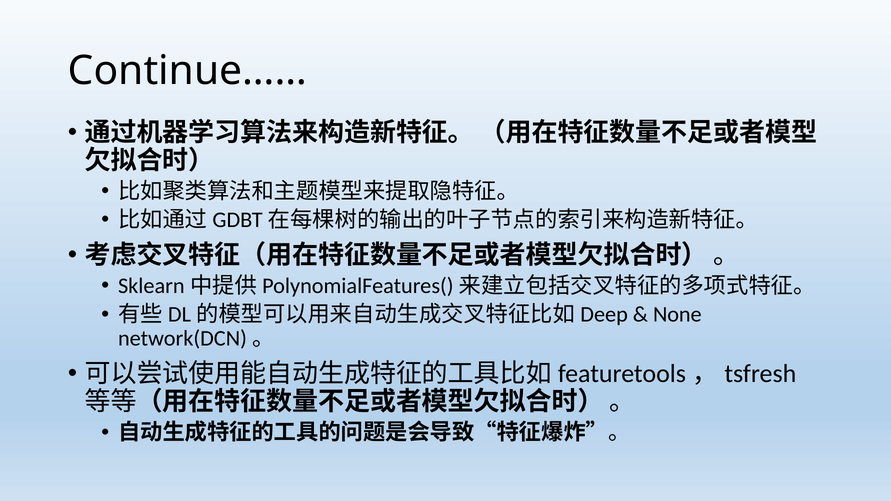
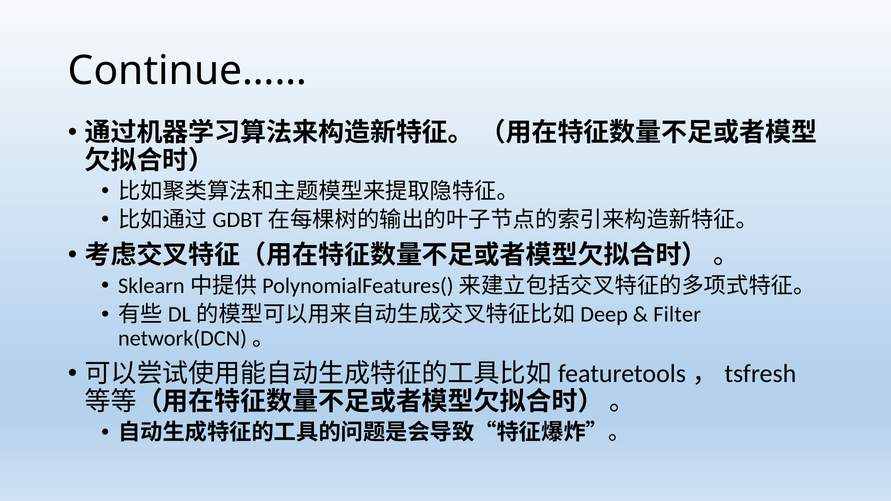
None: None -> Filter
